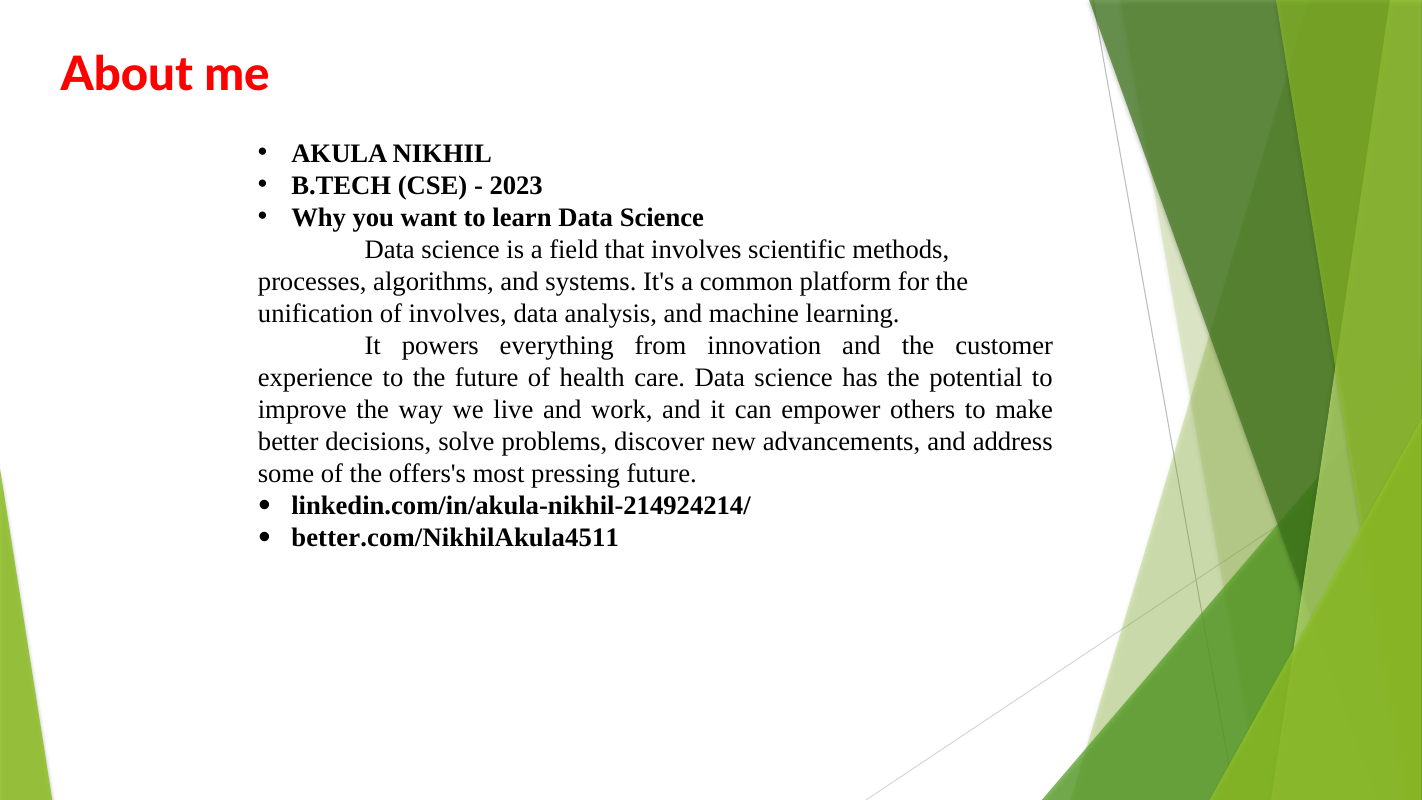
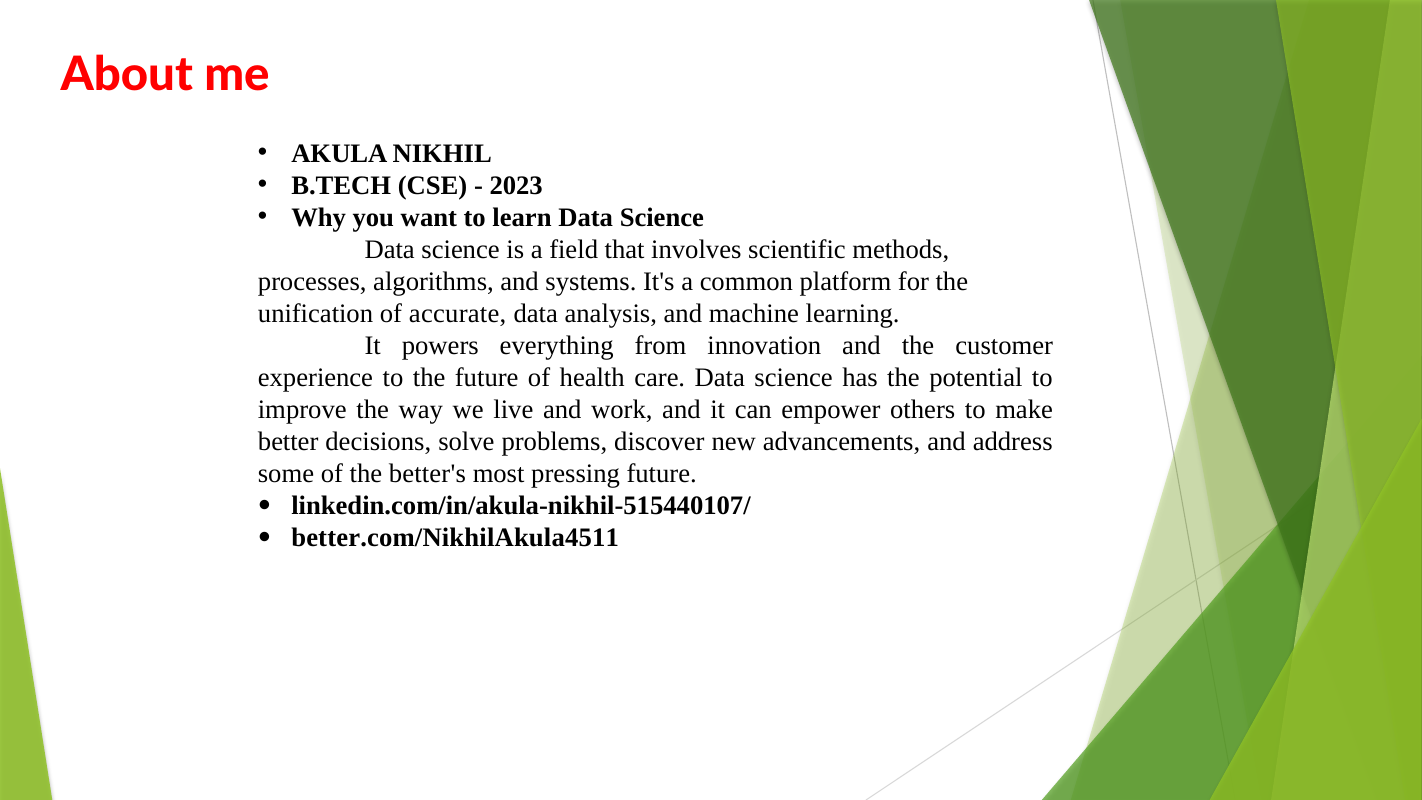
of involves: involves -> accurate
offers's: offers's -> better's
linkedin.com/in/akula-nikhil-214924214/: linkedin.com/in/akula-nikhil-214924214/ -> linkedin.com/in/akula-nikhil-515440107/
